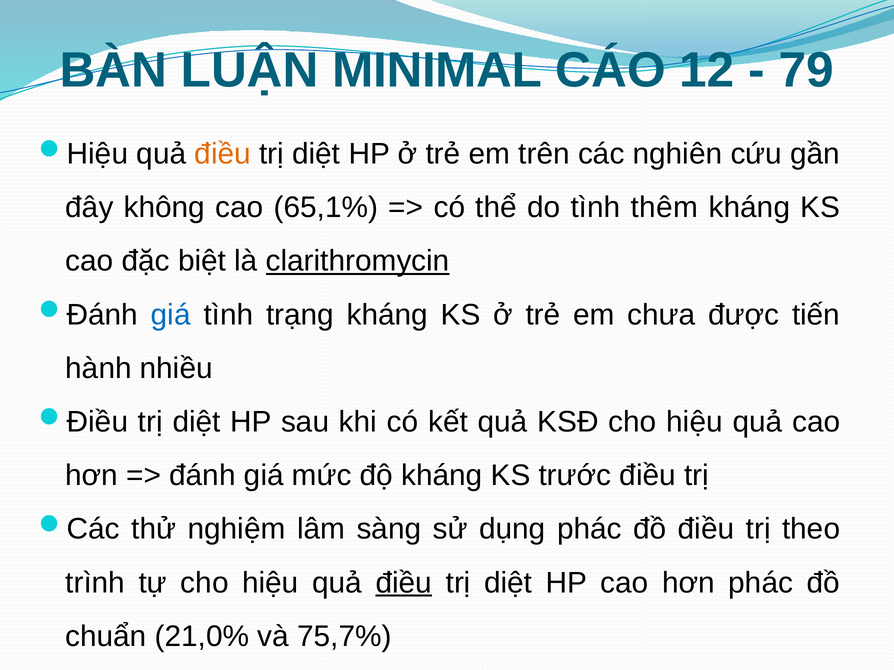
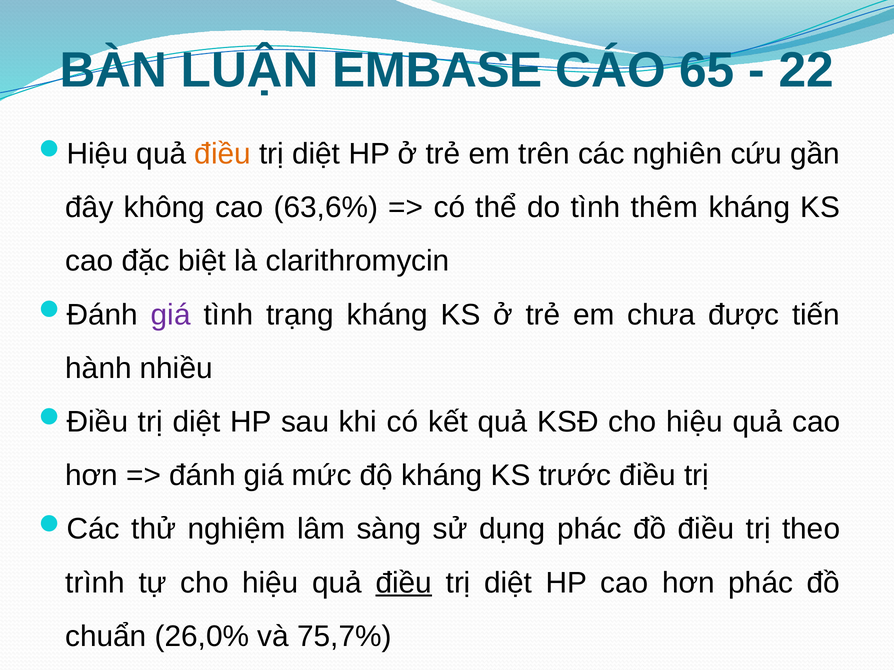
MINIMAL: MINIMAL -> EMBASE
12: 12 -> 65
79: 79 -> 22
65,1%: 65,1% -> 63,6%
clarithromycin underline: present -> none
giá at (171, 315) colour: blue -> purple
21,0%: 21,0% -> 26,0%
